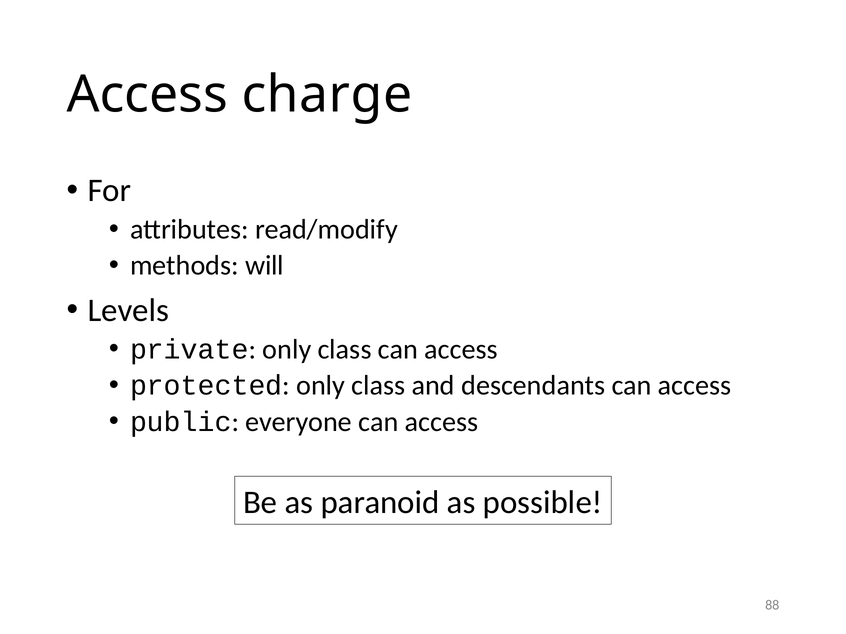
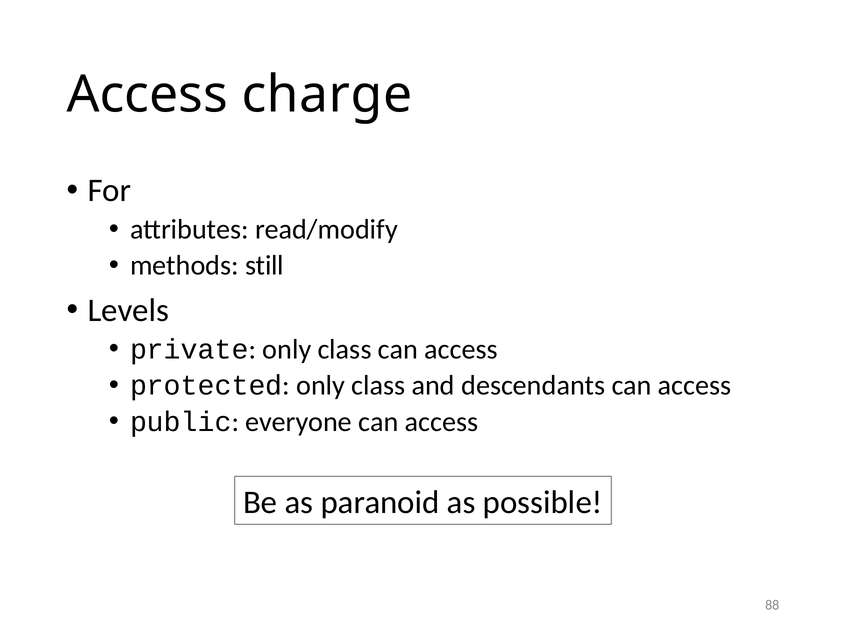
will: will -> still
